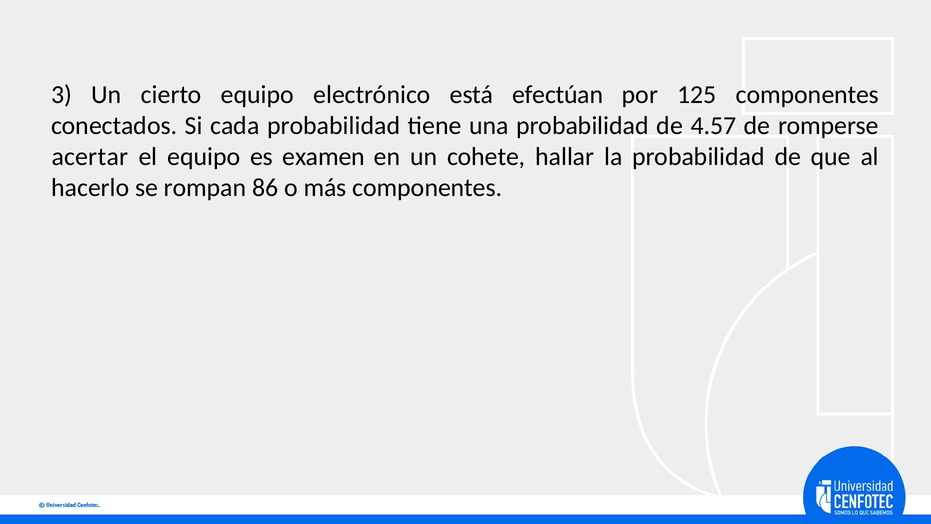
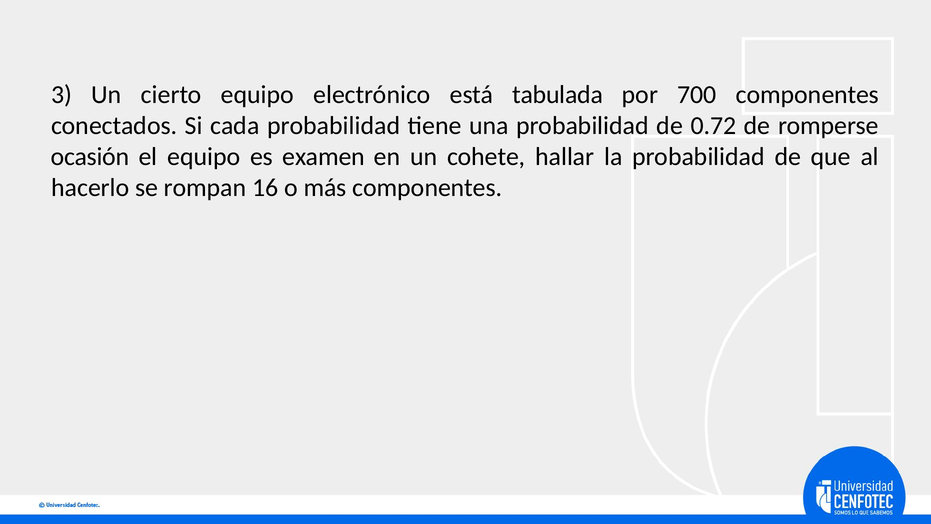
efectúan: efectúan -> tabulada
125: 125 -> 700
4.57: 4.57 -> 0.72
acertar: acertar -> ocasión
86: 86 -> 16
